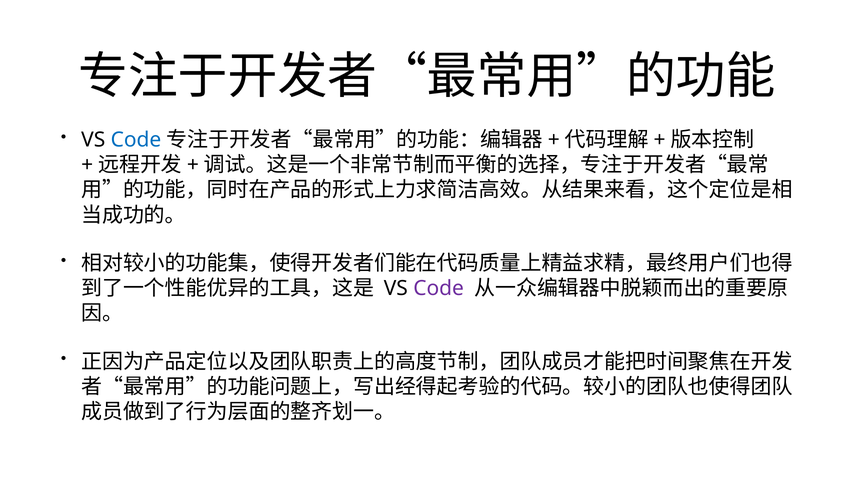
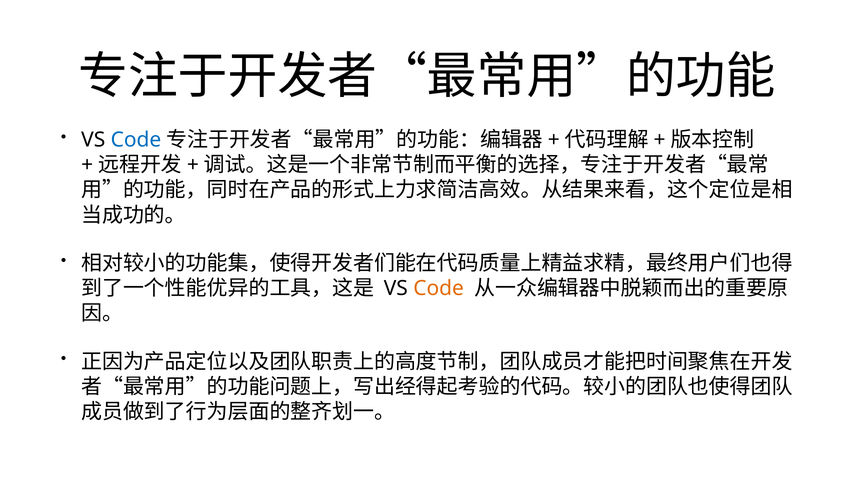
Code at (439, 289) colour: purple -> orange
